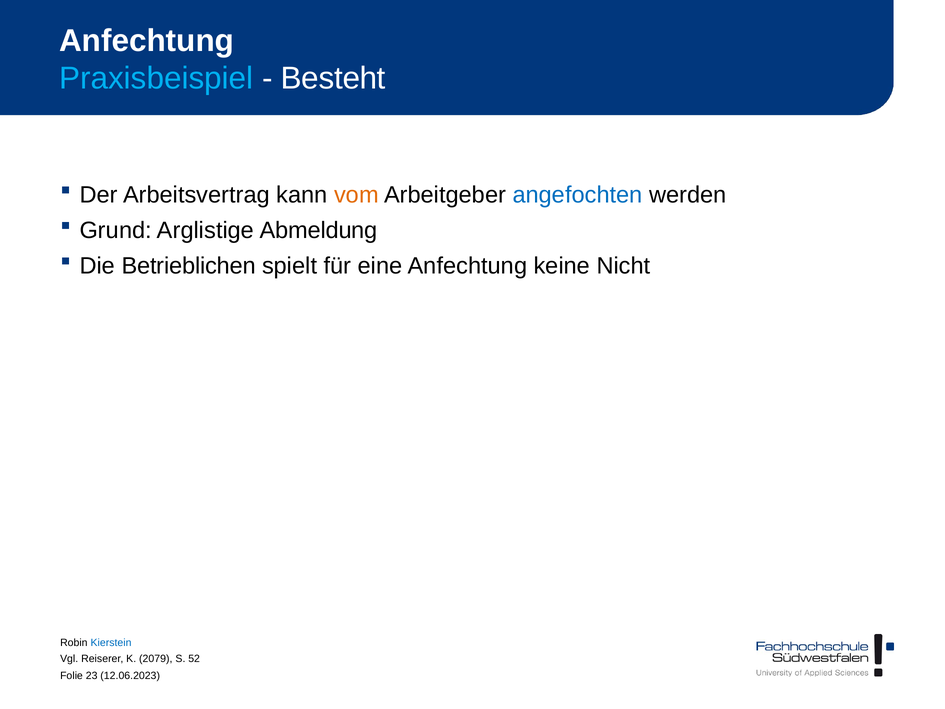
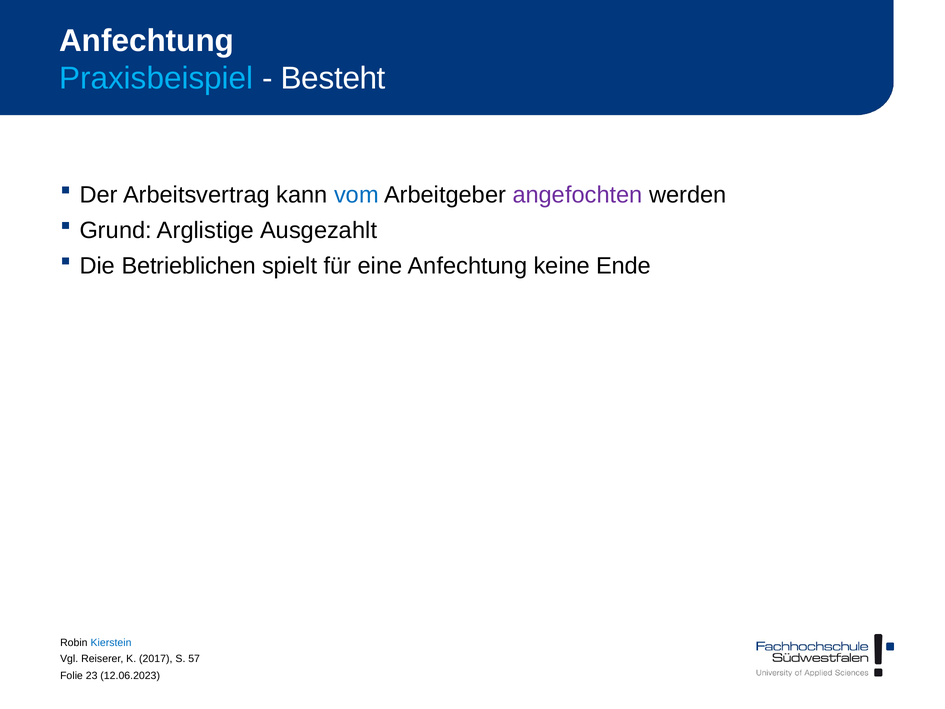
vom colour: orange -> blue
angefochten colour: blue -> purple
Abmeldung: Abmeldung -> Ausgezahlt
Nicht: Nicht -> Ende
2079: 2079 -> 2017
52: 52 -> 57
